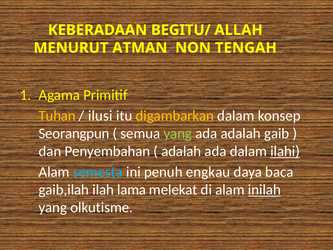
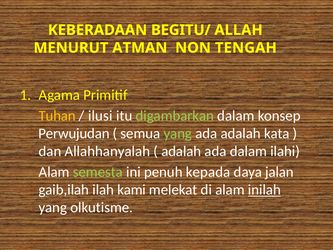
digambarkan colour: yellow -> light green
Seorangpun: Seorangpun -> Perwujudan
gaib: gaib -> kata
Penyembahan: Penyembahan -> Allahhanyalah
ilahi underline: present -> none
semesta colour: light blue -> light green
engkau: engkau -> kepada
baca: baca -> jalan
lama: lama -> kami
